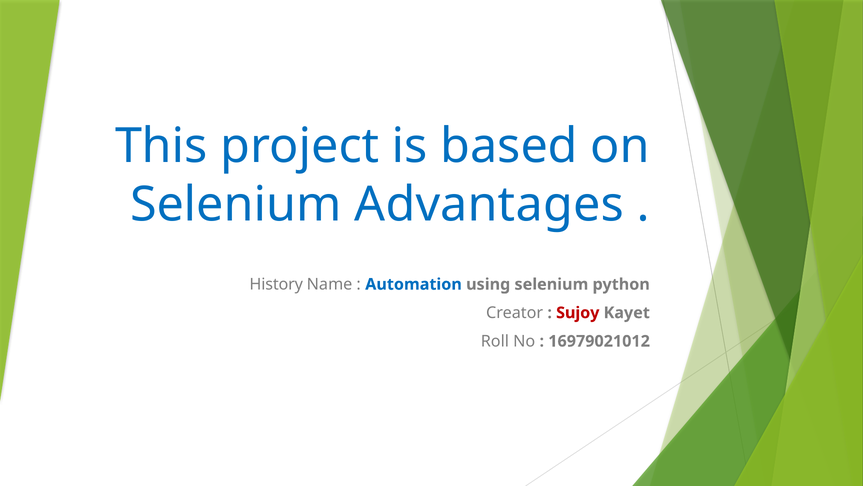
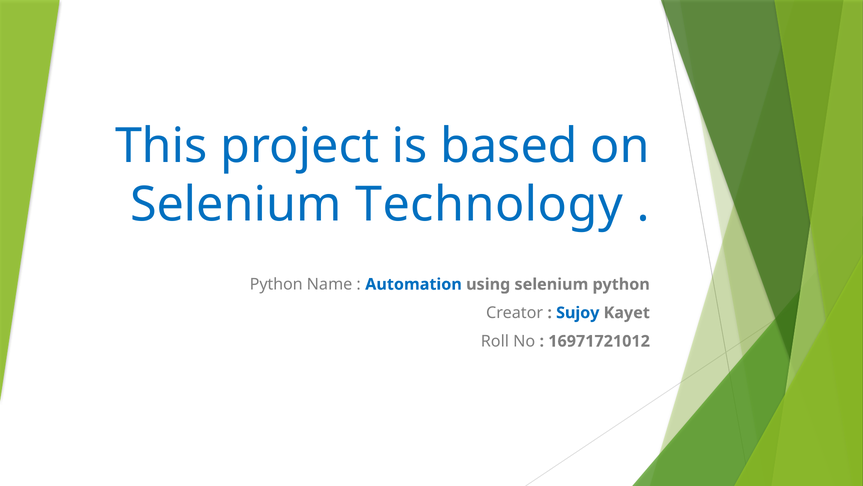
Advantages: Advantages -> Technology
History at (276, 284): History -> Python
Sujoy colour: red -> blue
16979021012: 16979021012 -> 16971721012
